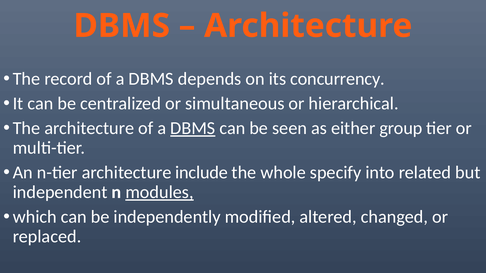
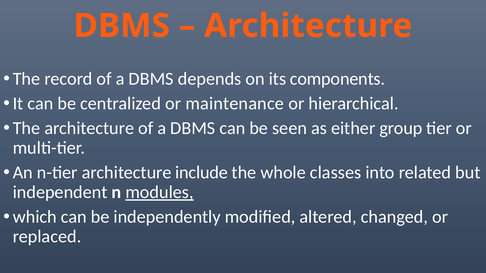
concurrency: concurrency -> components
simultaneous: simultaneous -> maintenance
DBMS at (193, 128) underline: present -> none
specify: specify -> classes
